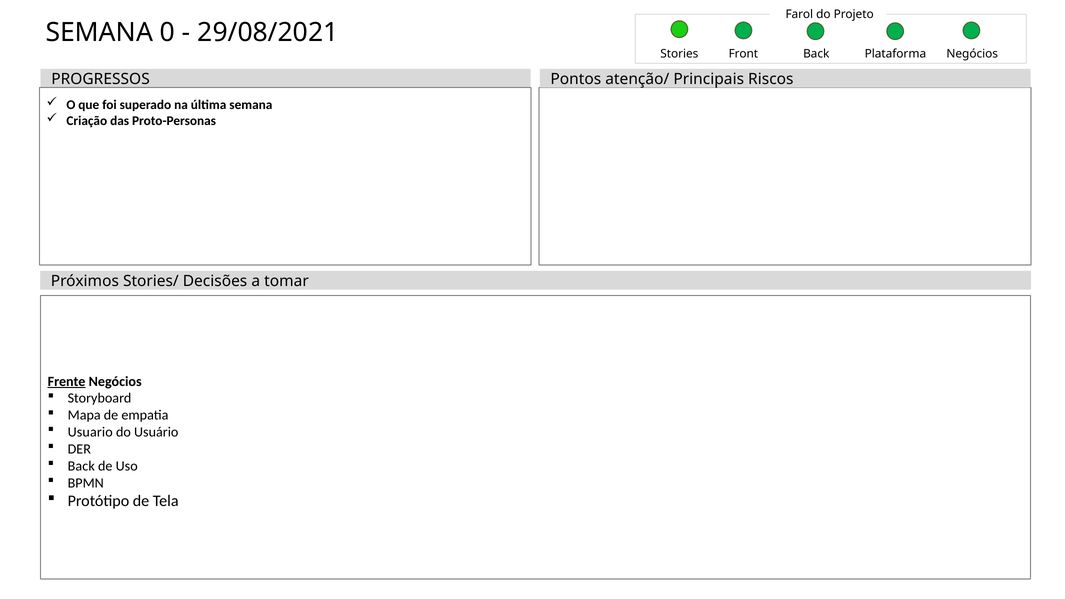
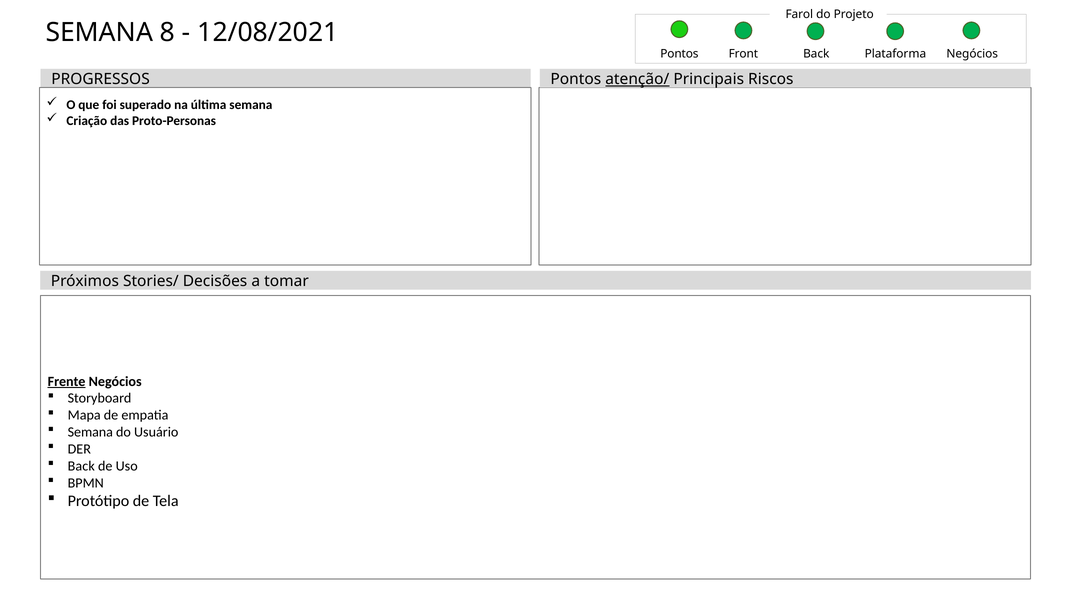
0: 0 -> 8
29/08/2021: 29/08/2021 -> 12/08/2021
Stories at (679, 54): Stories -> Pontos
atenção/ underline: none -> present
Usuario at (90, 432): Usuario -> Semana
